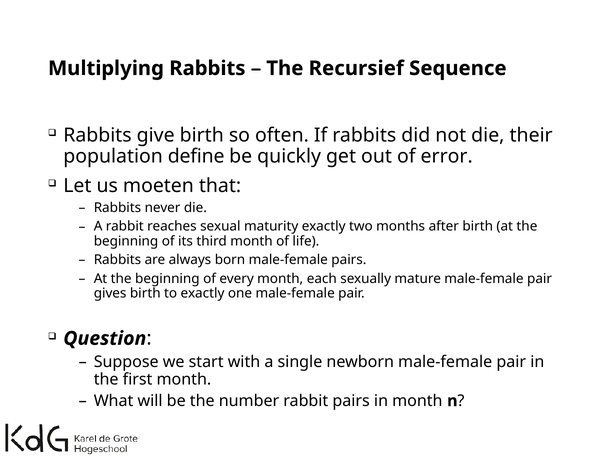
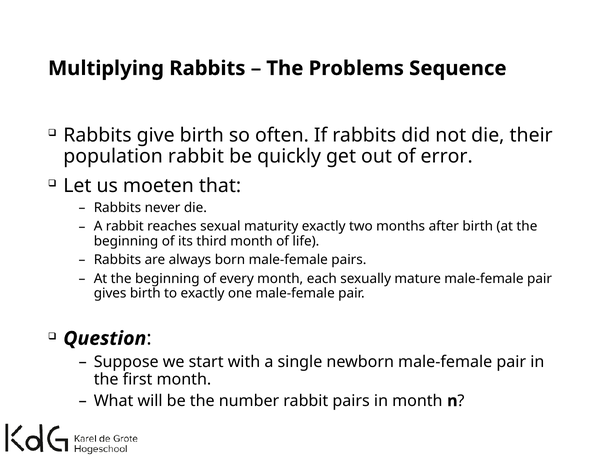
Recursief: Recursief -> Problems
population define: define -> rabbit
